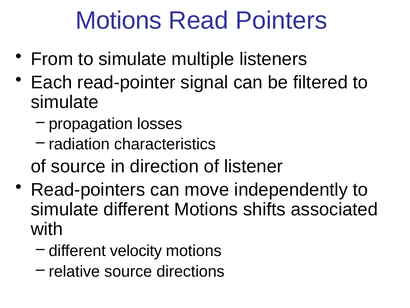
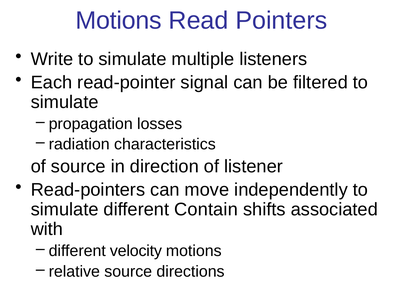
From: From -> Write
different Motions: Motions -> Contain
